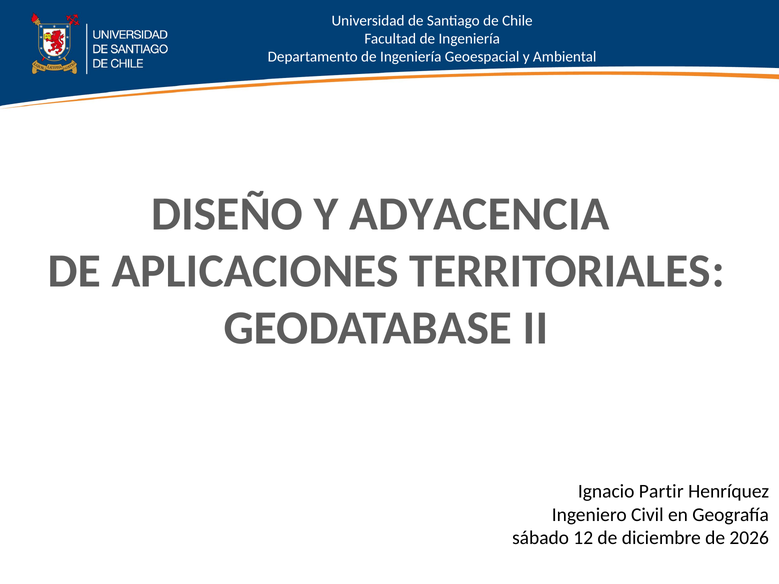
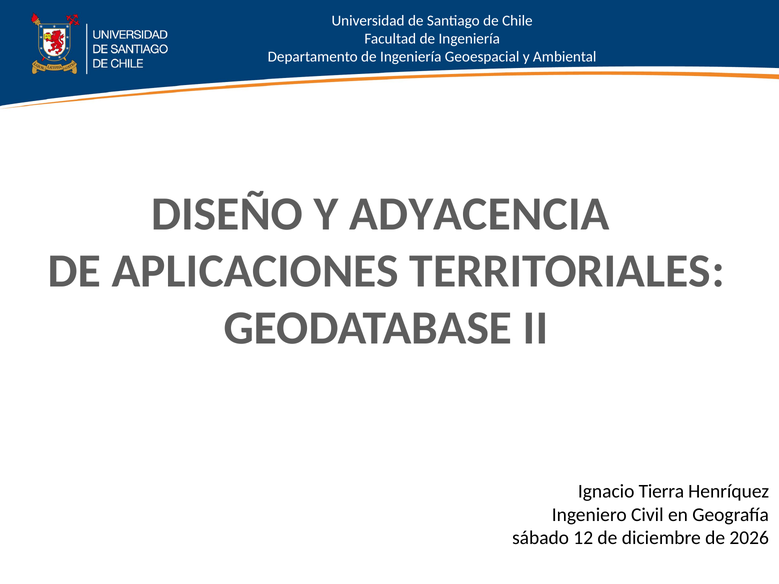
Partir: Partir -> Tierra
